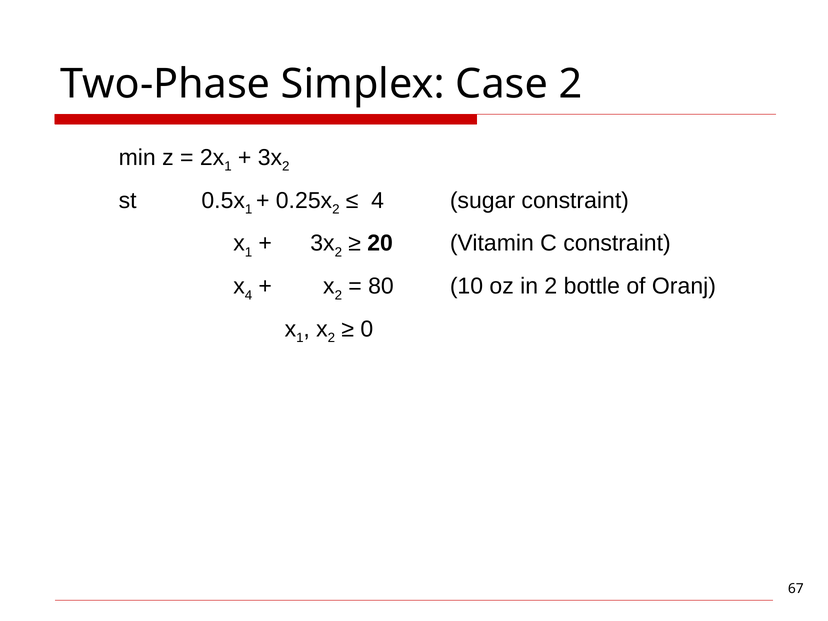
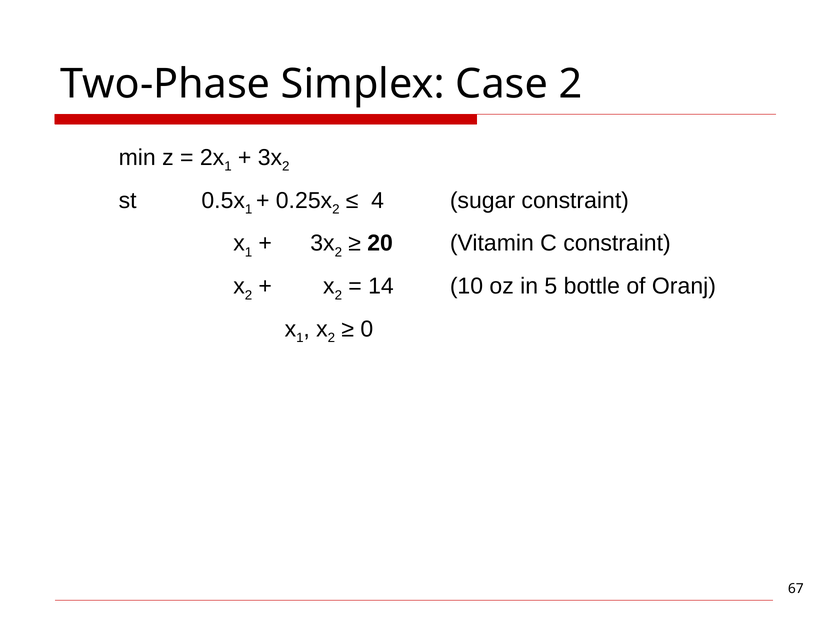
4 at (249, 295): 4 -> 2
80: 80 -> 14
in 2: 2 -> 5
